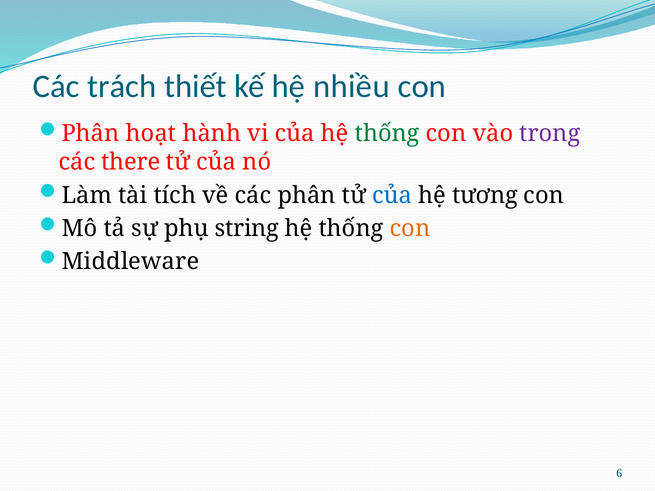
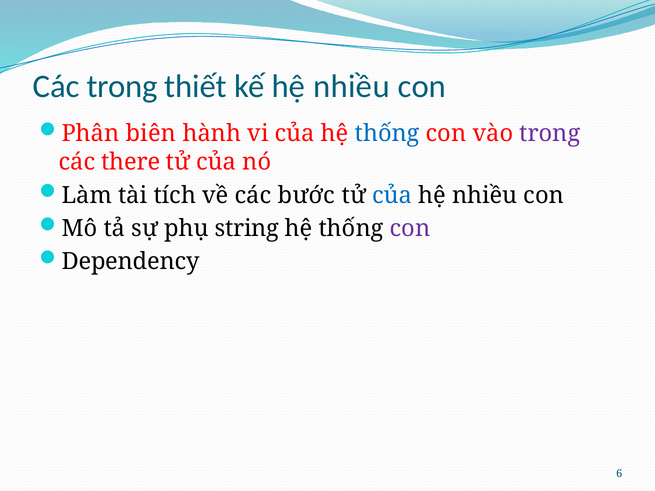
Các trách: trách -> trong
hoạt: hoạt -> biên
thống at (387, 134) colour: green -> blue
các phân: phân -> bước
tương at (485, 195): tương -> nhiều
con at (410, 228) colour: orange -> purple
Middleware: Middleware -> Dependency
